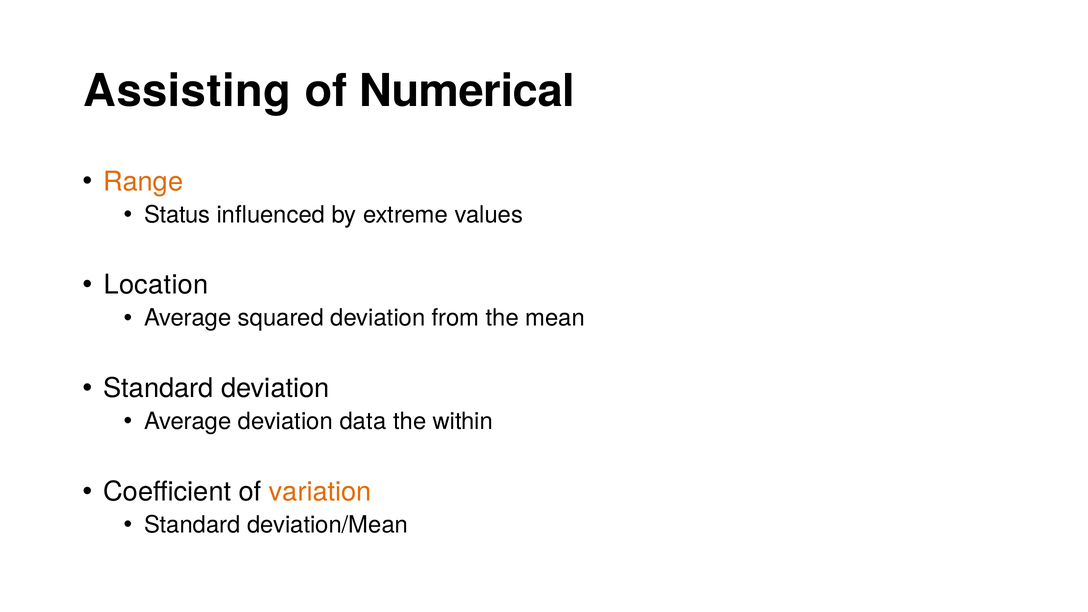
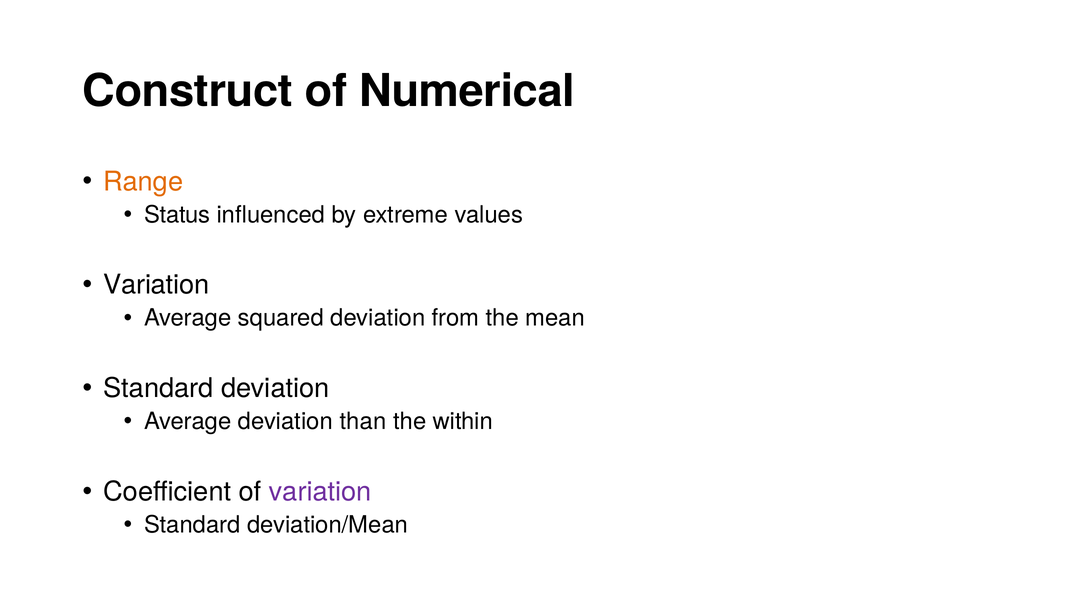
Assisting: Assisting -> Construct
Location at (156, 285): Location -> Variation
data: data -> than
variation at (320, 492) colour: orange -> purple
